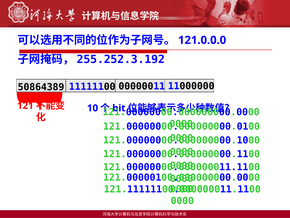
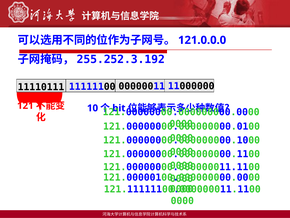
50864389: 50864389 -> 11110111
